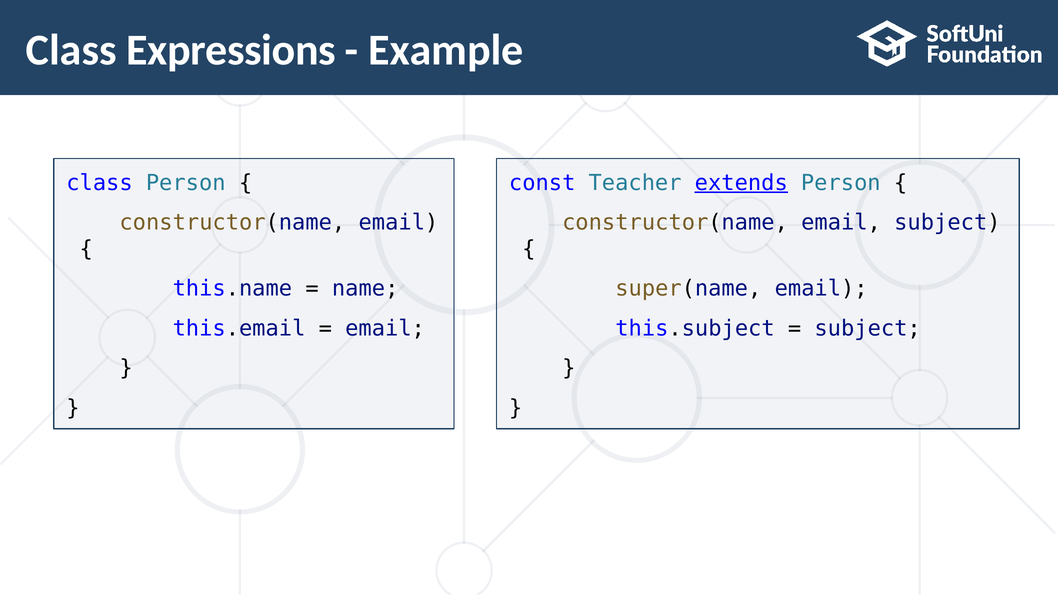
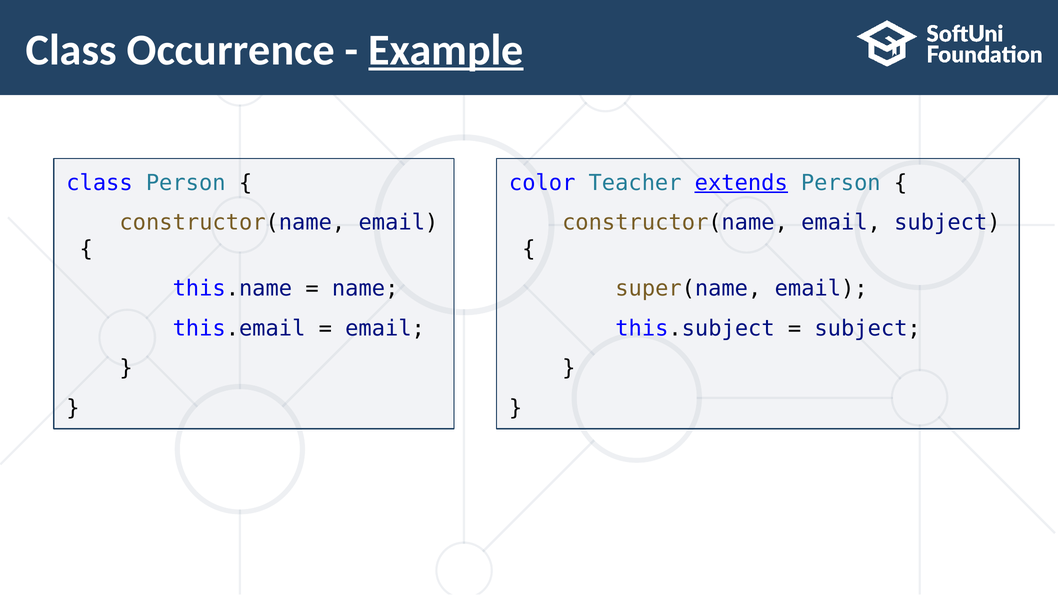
Expressions: Expressions -> Occurrence
Example underline: none -> present
const: const -> color
